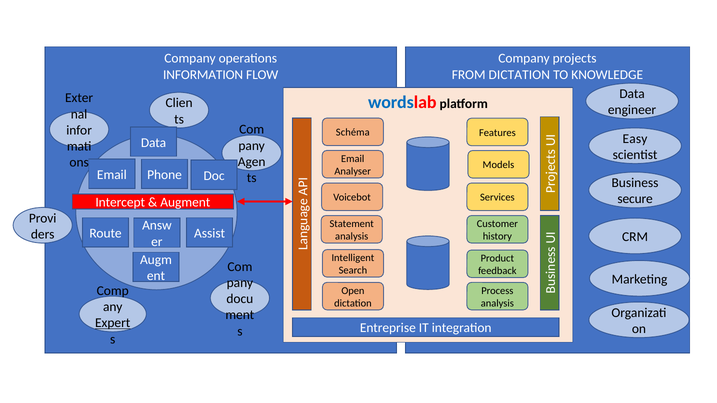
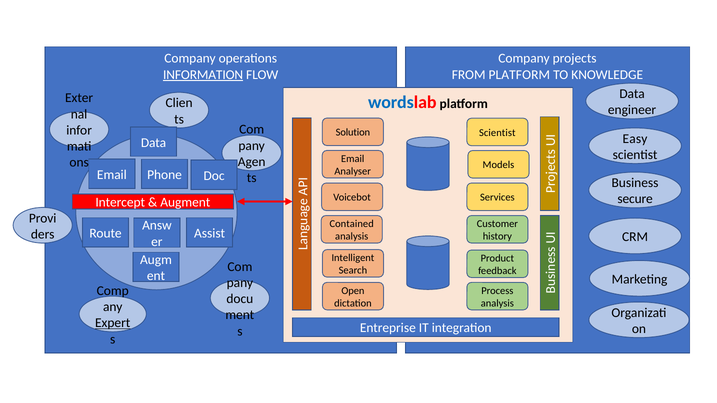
INFORMATION underline: none -> present
FROM DICTATION: DICTATION -> PLATFORM
Schéma: Schéma -> Solution
Features at (497, 133): Features -> Scientist
Statement: Statement -> Contained
